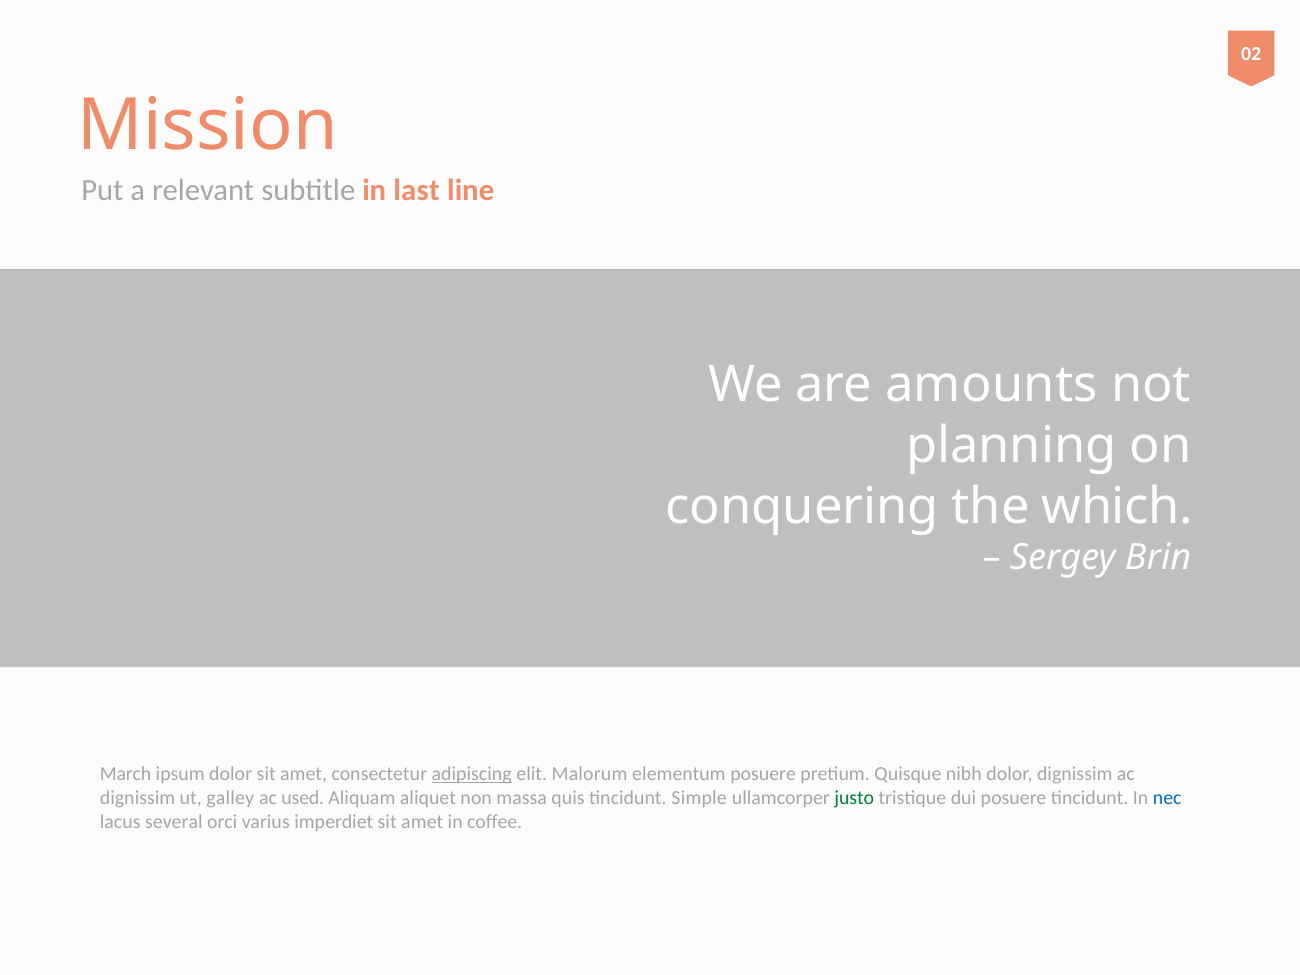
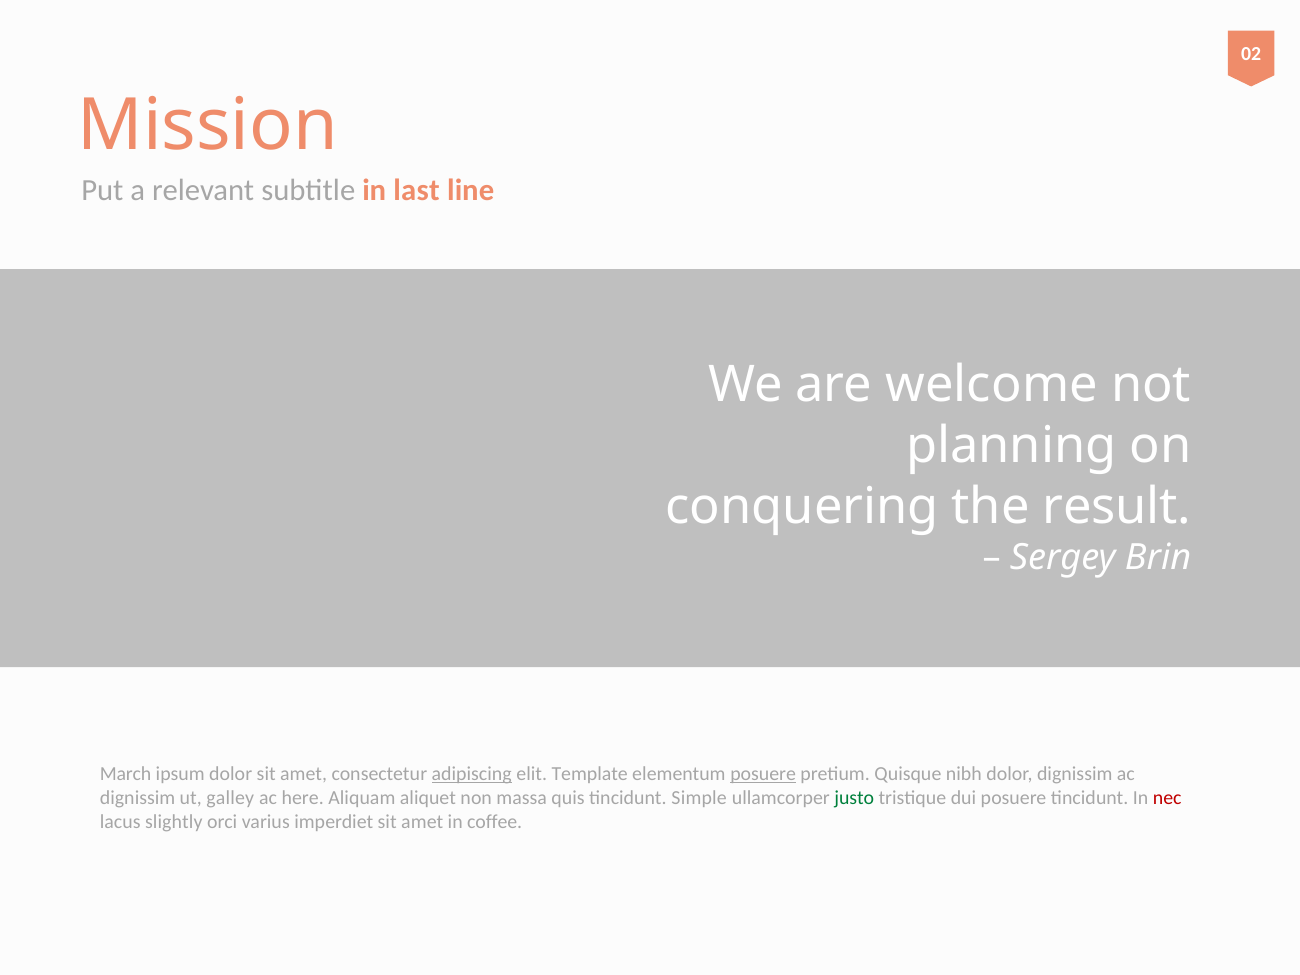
amounts: amounts -> welcome
which: which -> result
Malorum: Malorum -> Template
posuere at (763, 774) underline: none -> present
used: used -> here
nec colour: blue -> red
several: several -> slightly
